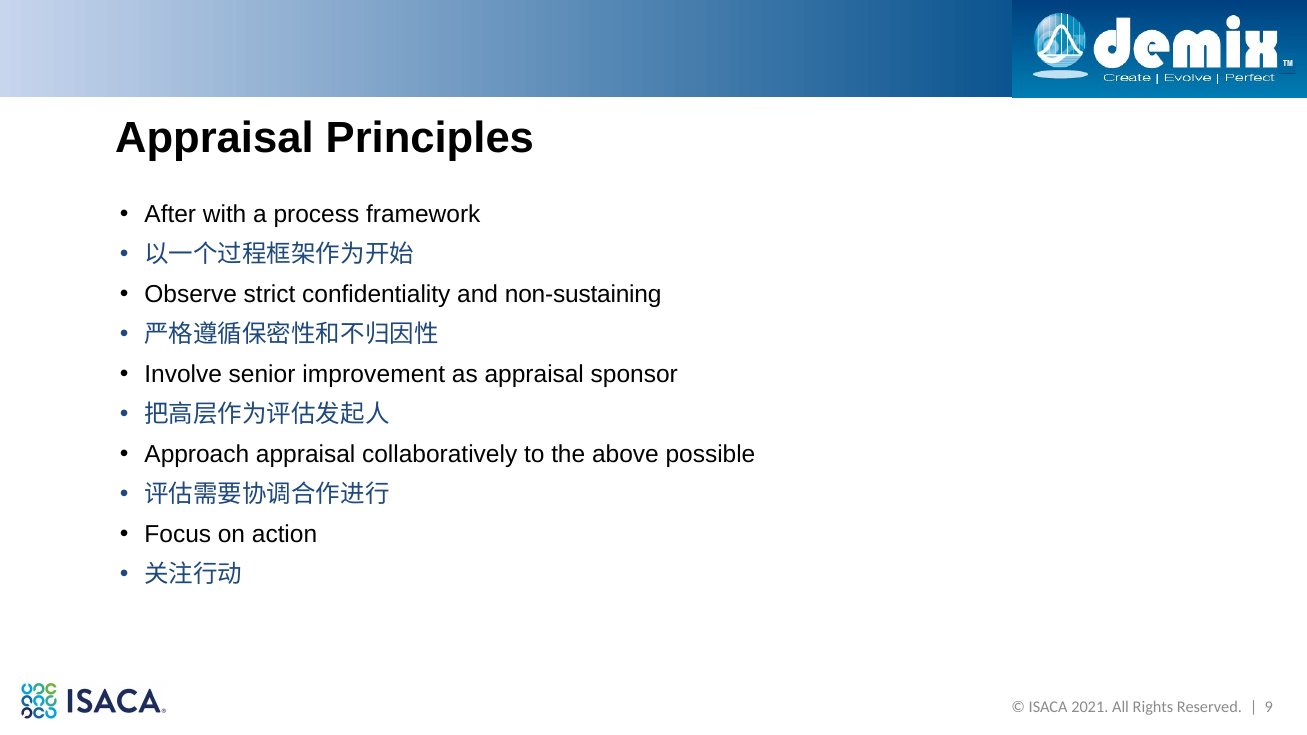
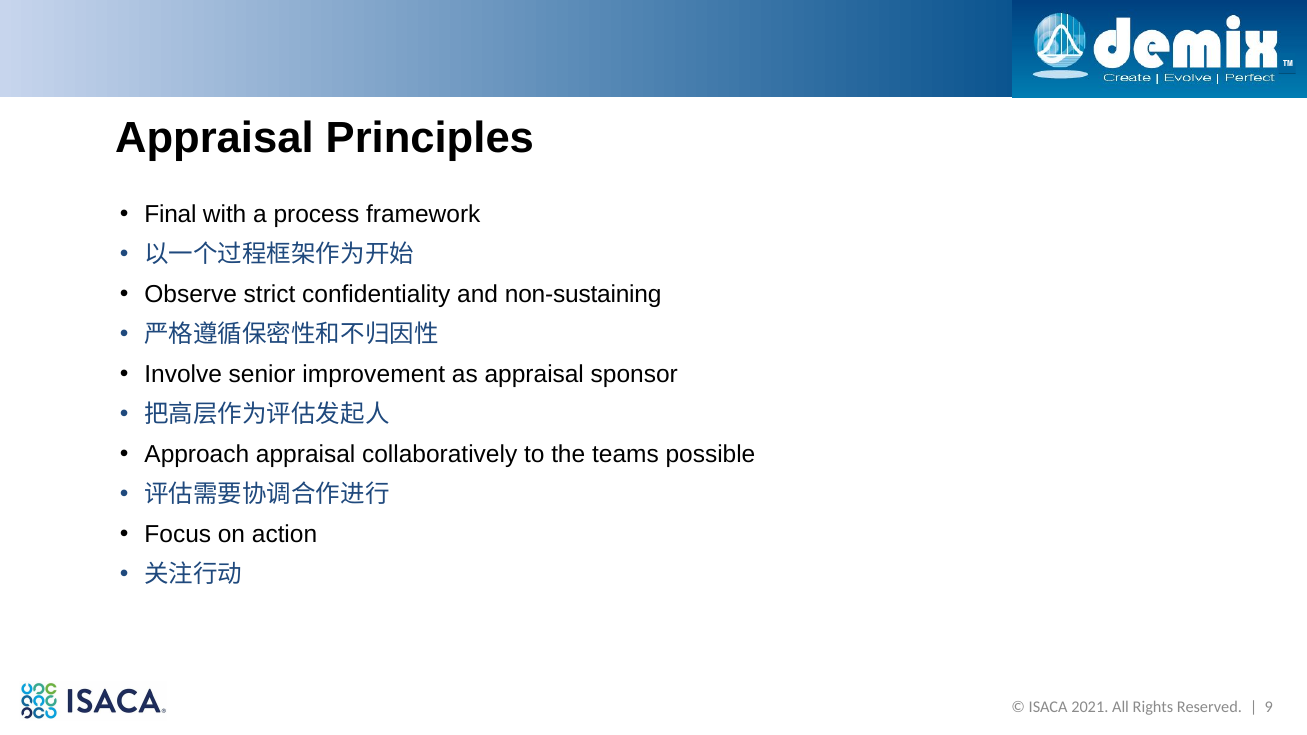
After: After -> Final
above: above -> teams
